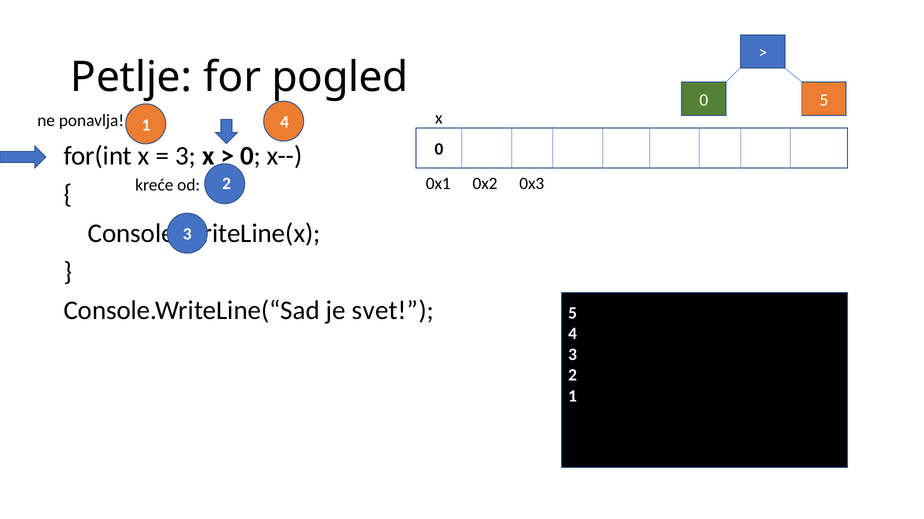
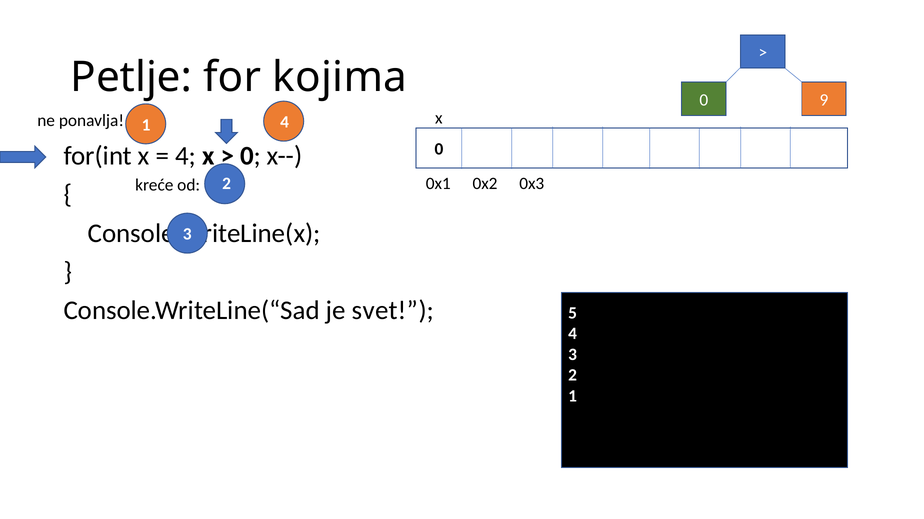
pogled: pogled -> kojima
0 5: 5 -> 9
3 at (186, 156): 3 -> 4
